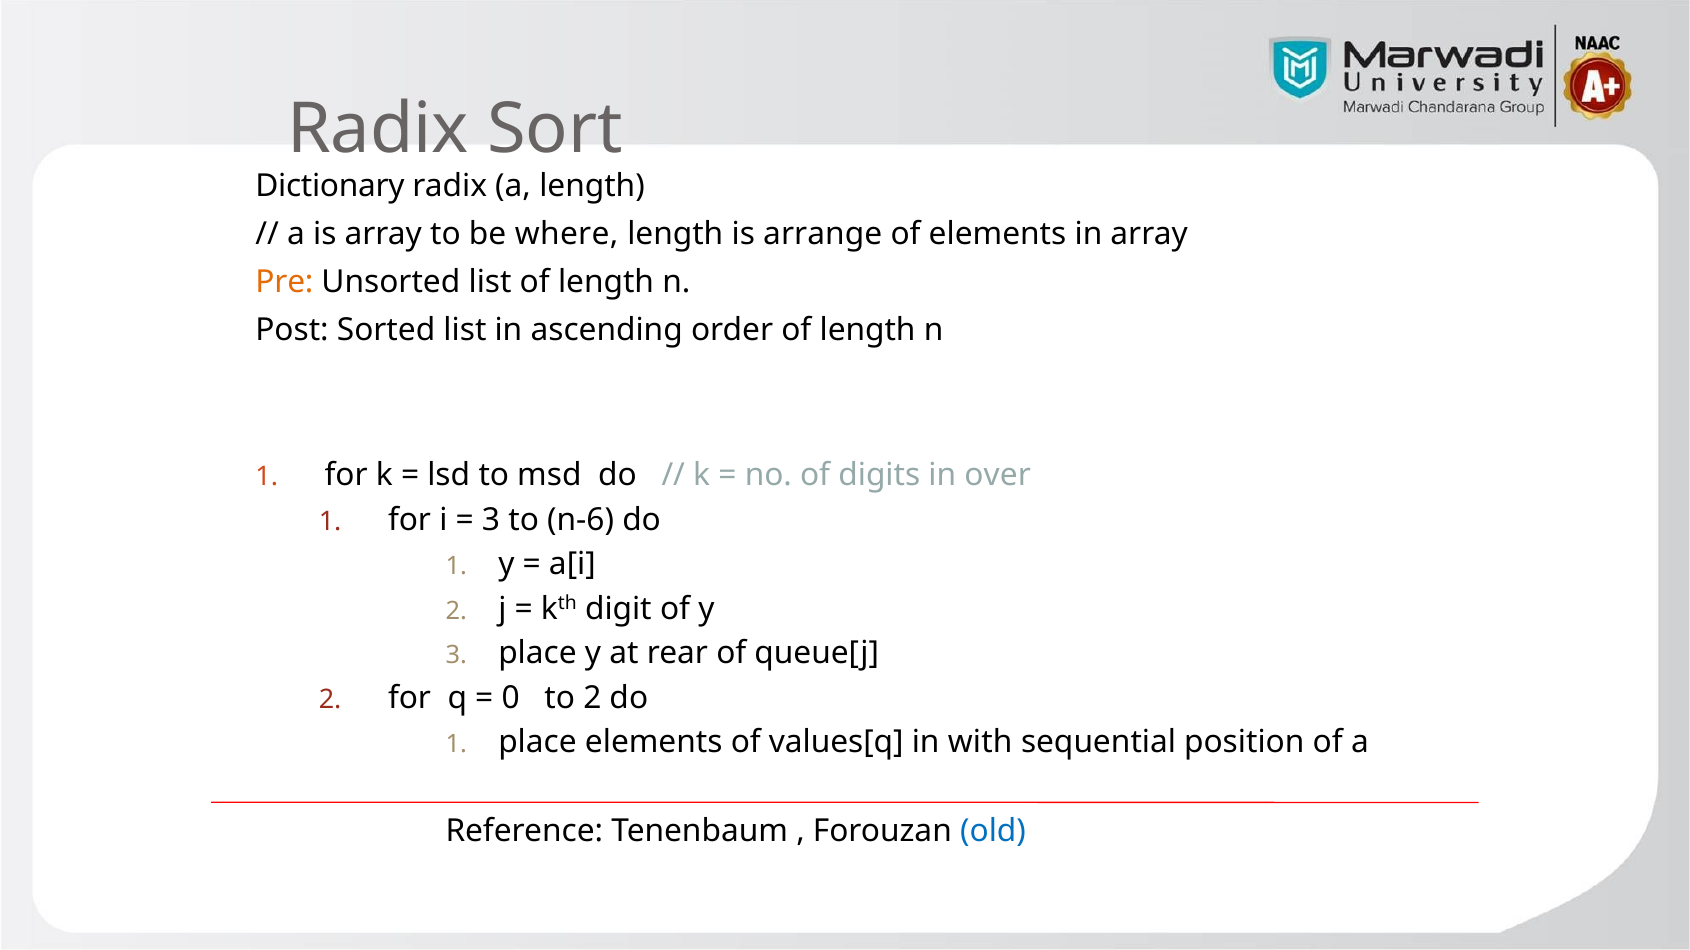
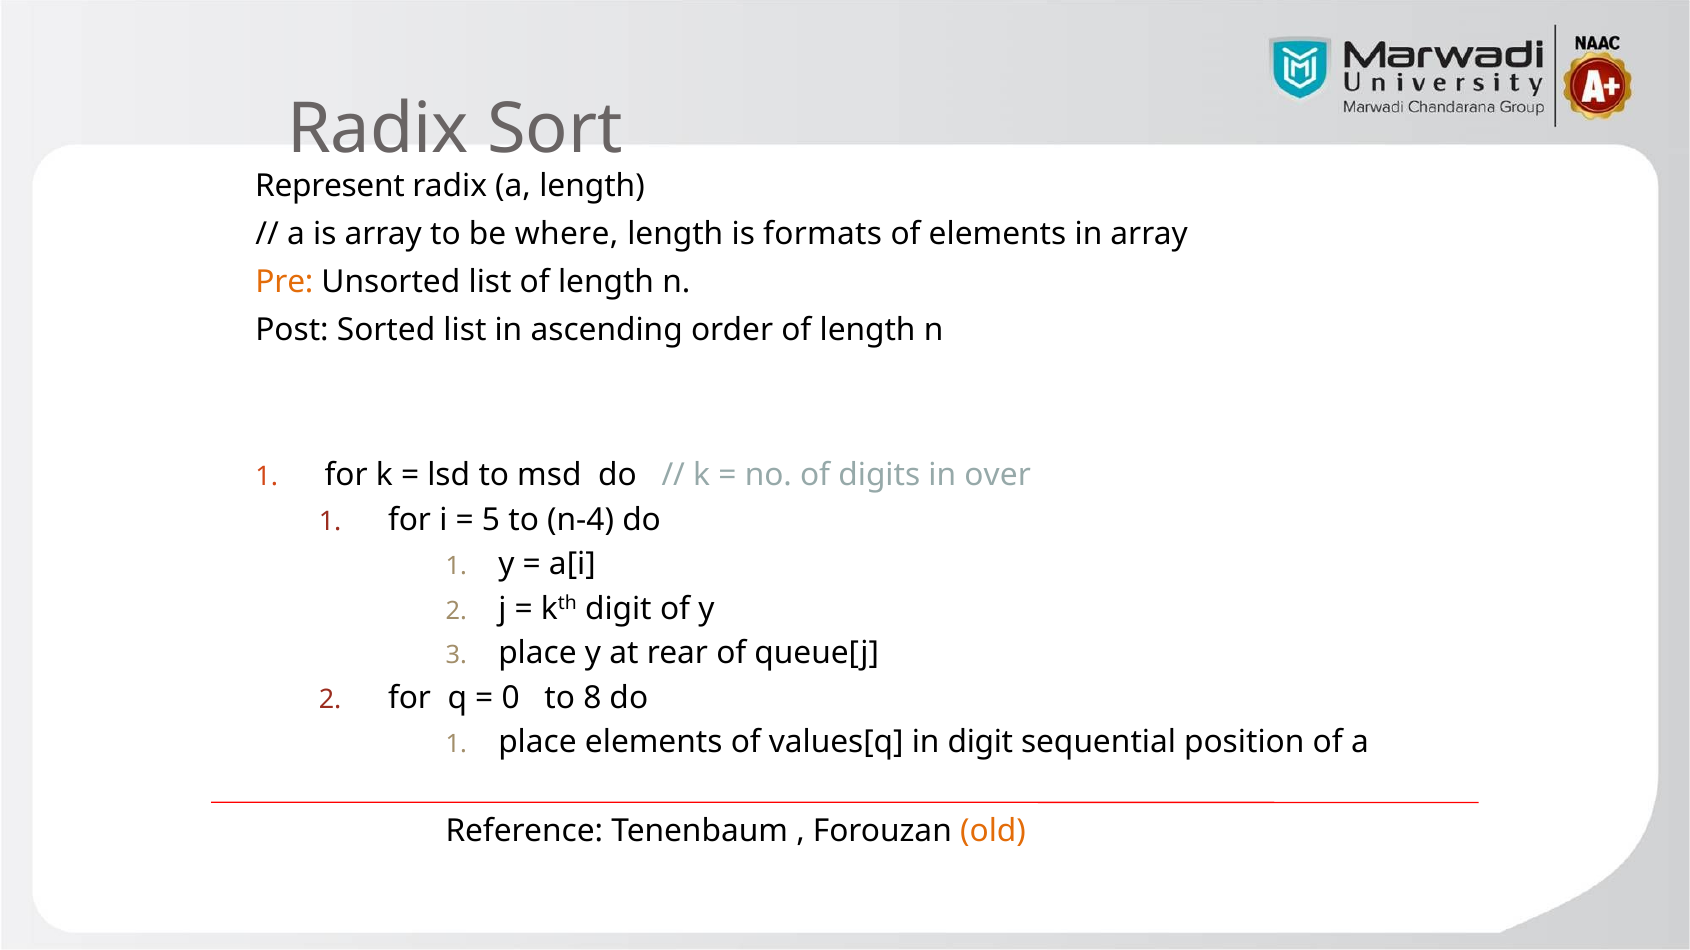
Dictionary: Dictionary -> Represent
arrange: arrange -> formats
3 at (491, 520): 3 -> 5
n-6: n-6 -> n-4
to 2: 2 -> 8
in with: with -> digit
old colour: blue -> orange
